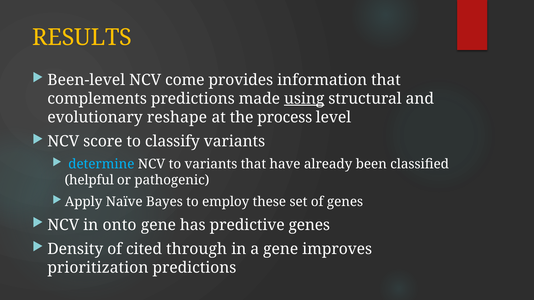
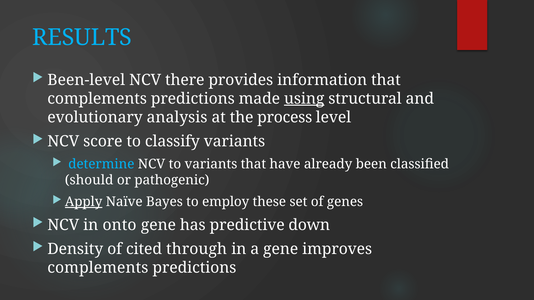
RESULTS colour: yellow -> light blue
come: come -> there
reshape: reshape -> analysis
helpful: helpful -> should
Apply underline: none -> present
predictive genes: genes -> down
prioritization at (98, 268): prioritization -> complements
